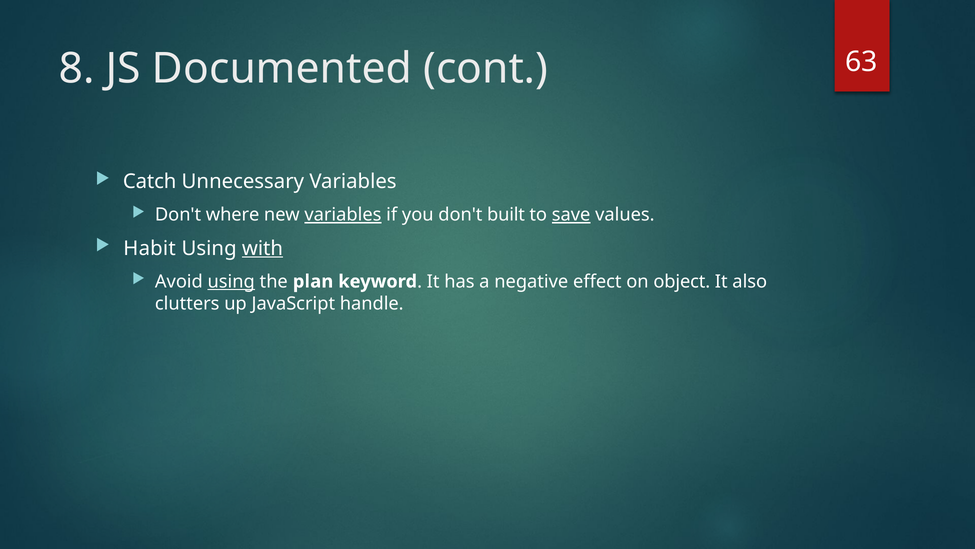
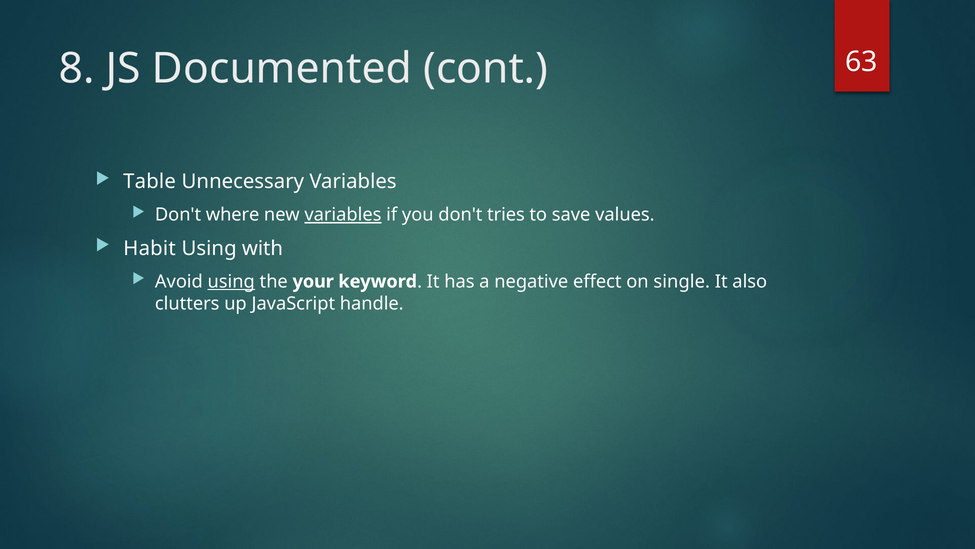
Catch: Catch -> Table
built: built -> tries
save underline: present -> none
with underline: present -> none
plan: plan -> your
object: object -> single
